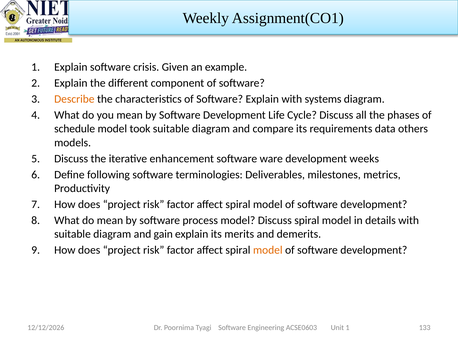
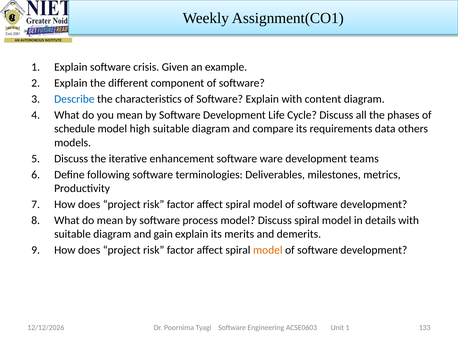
Describe colour: orange -> blue
systems: systems -> content
took: took -> high
weeks: weeks -> teams
